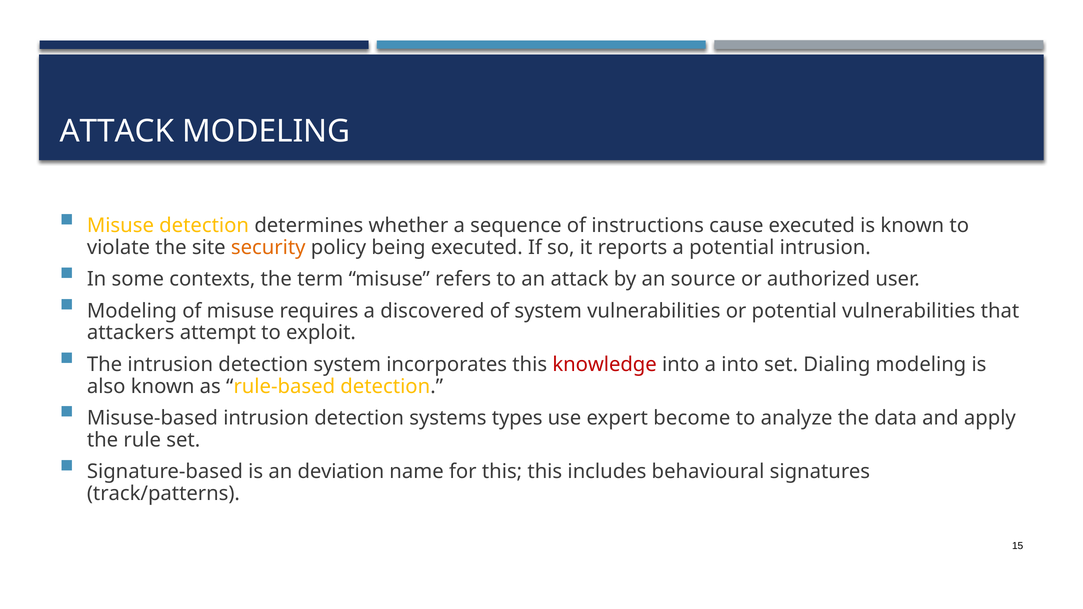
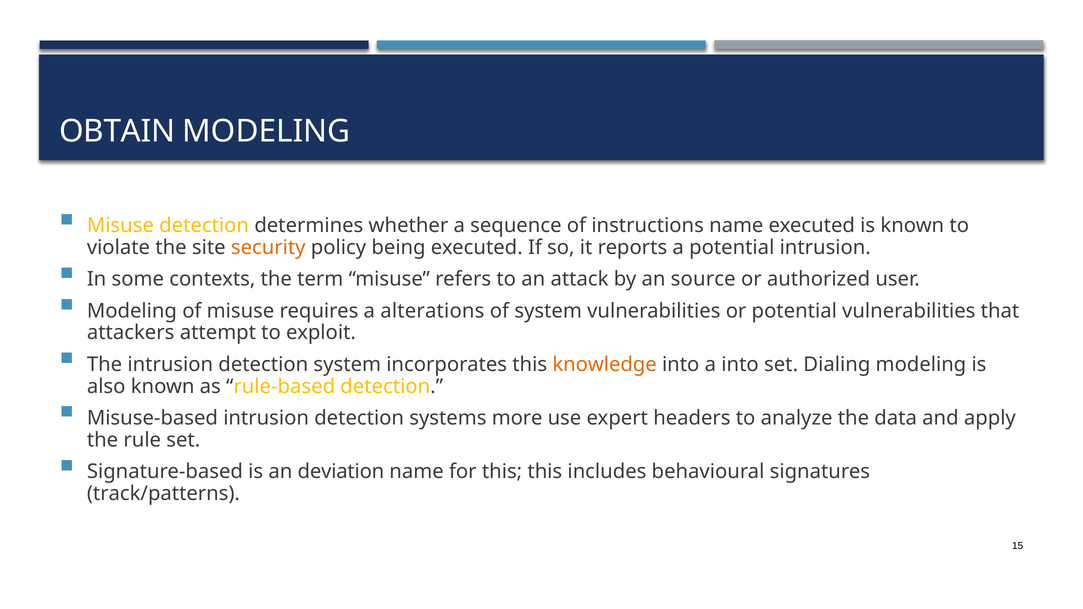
ATTACK at (117, 132): ATTACK -> OBTAIN
instructions cause: cause -> name
discovered: discovered -> alterations
knowledge colour: red -> orange
types: types -> more
become: become -> headers
